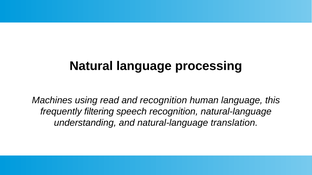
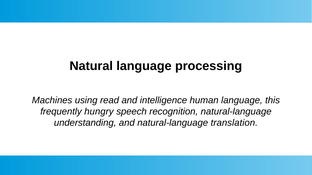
and recognition: recognition -> intelligence
filtering: filtering -> hungry
